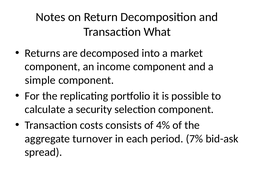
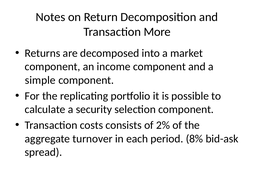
What: What -> More
4%: 4% -> 2%
7%: 7% -> 8%
